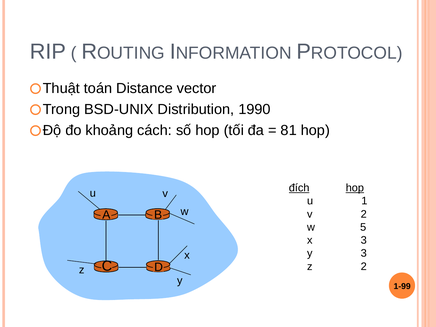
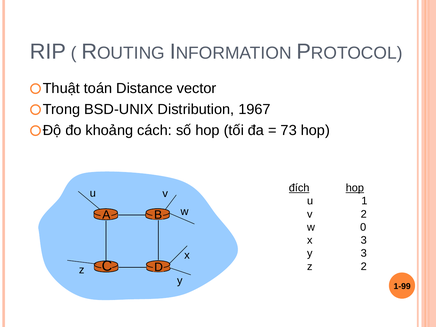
1990: 1990 -> 1967
81: 81 -> 73
5: 5 -> 0
